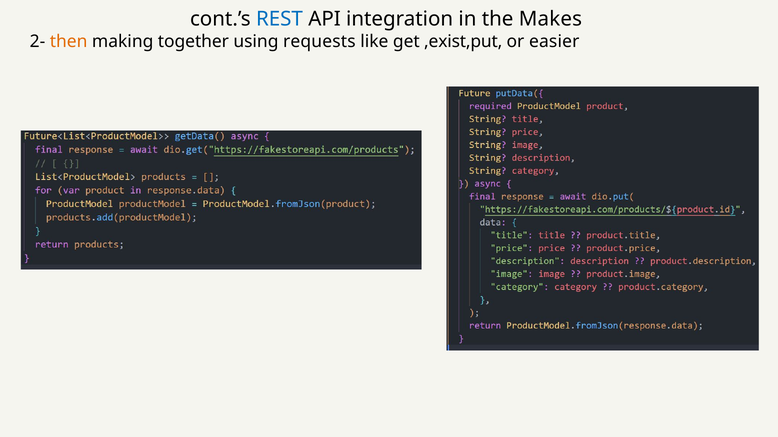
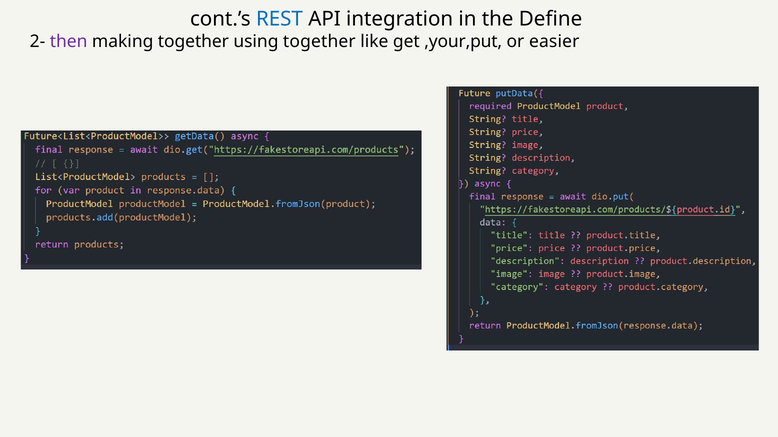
Makes: Makes -> Define
then colour: orange -> purple
using requests: requests -> together
,exist,put: ,exist,put -> ,your,put
